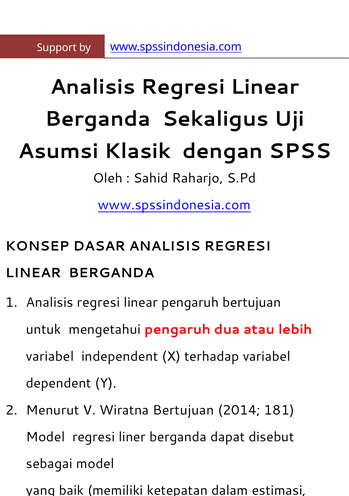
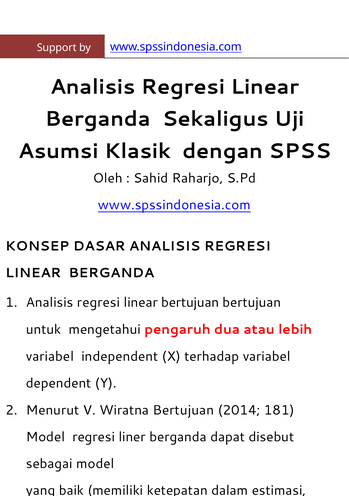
linear pengaruh: pengaruh -> bertujuan
